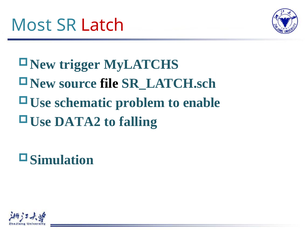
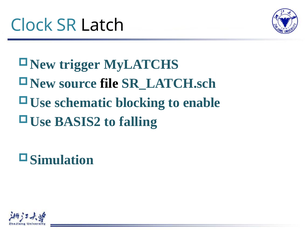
Most: Most -> Clock
Latch colour: red -> black
problem: problem -> blocking
DATA2: DATA2 -> BASIS2
